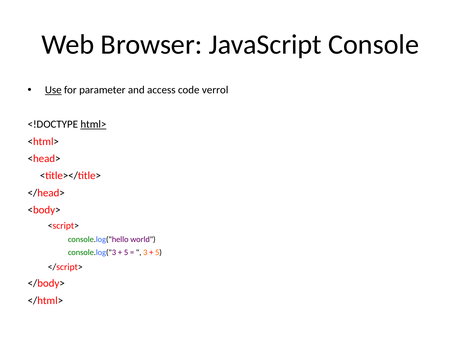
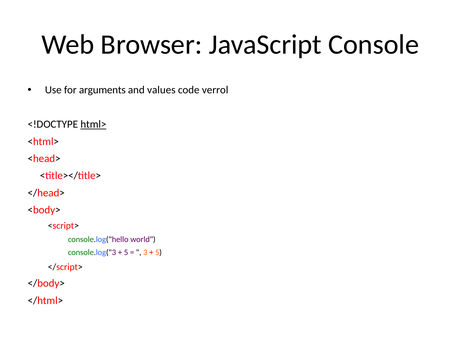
Use underline: present -> none
parameter: parameter -> arguments
access: access -> values
